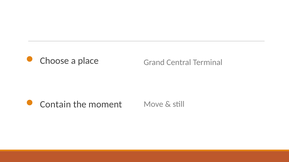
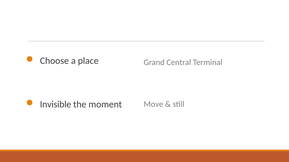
Contain: Contain -> Invisible
